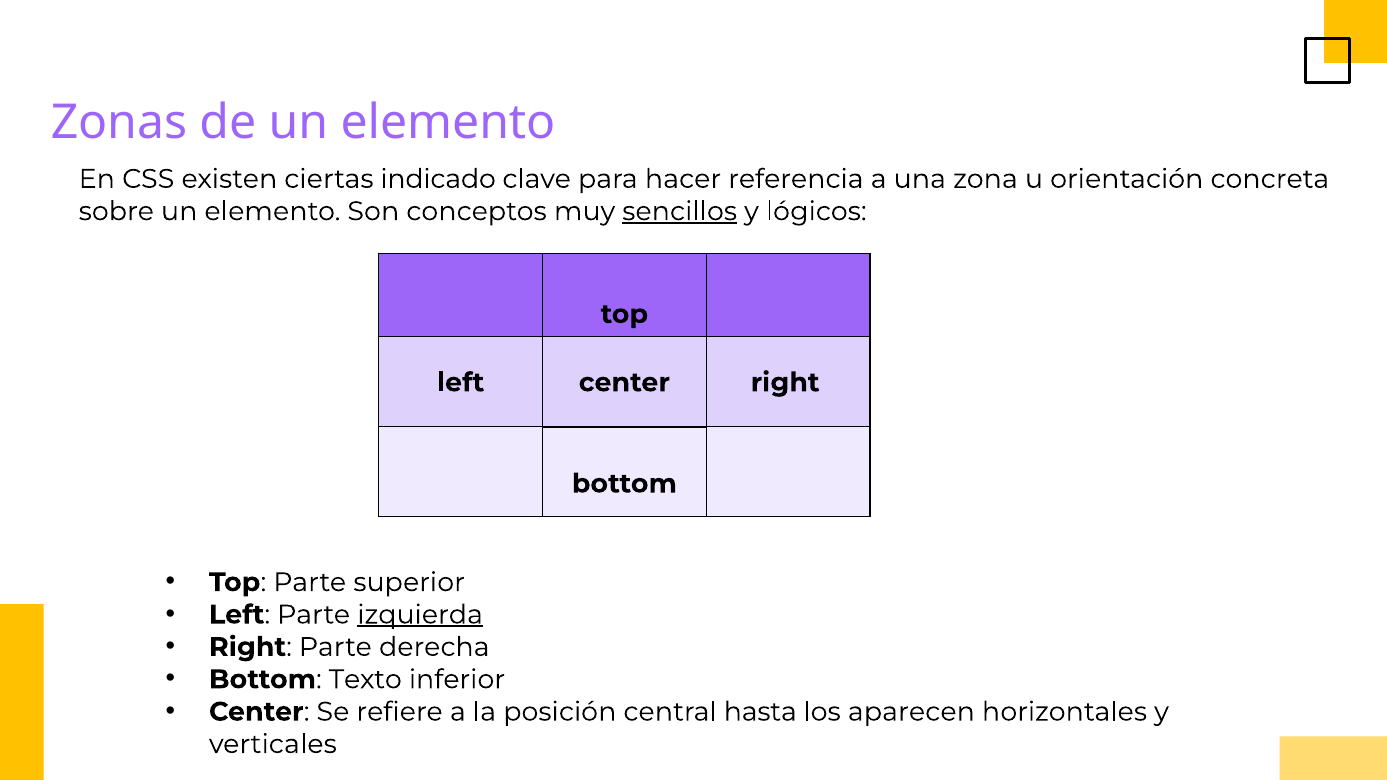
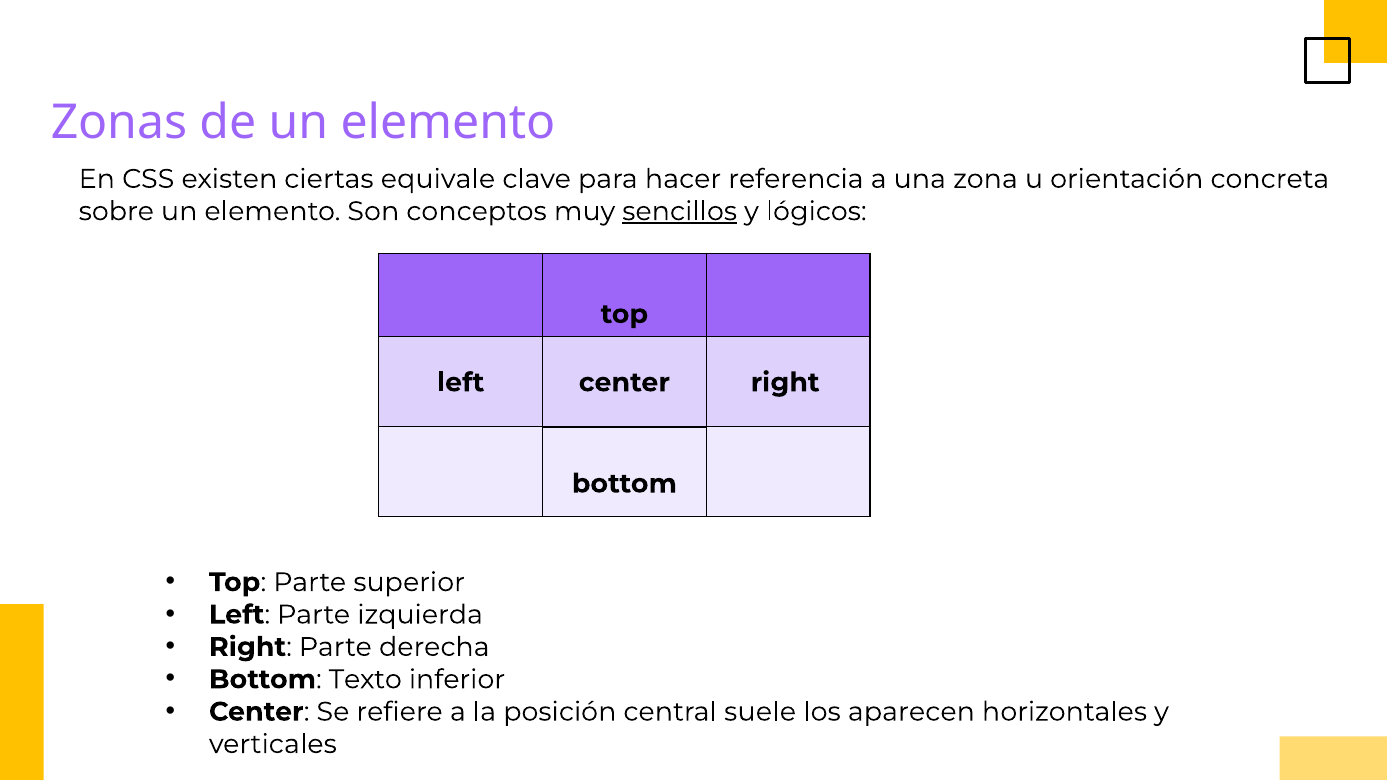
indicado: indicado -> equivale
izquierda underline: present -> none
hasta: hasta -> suele
